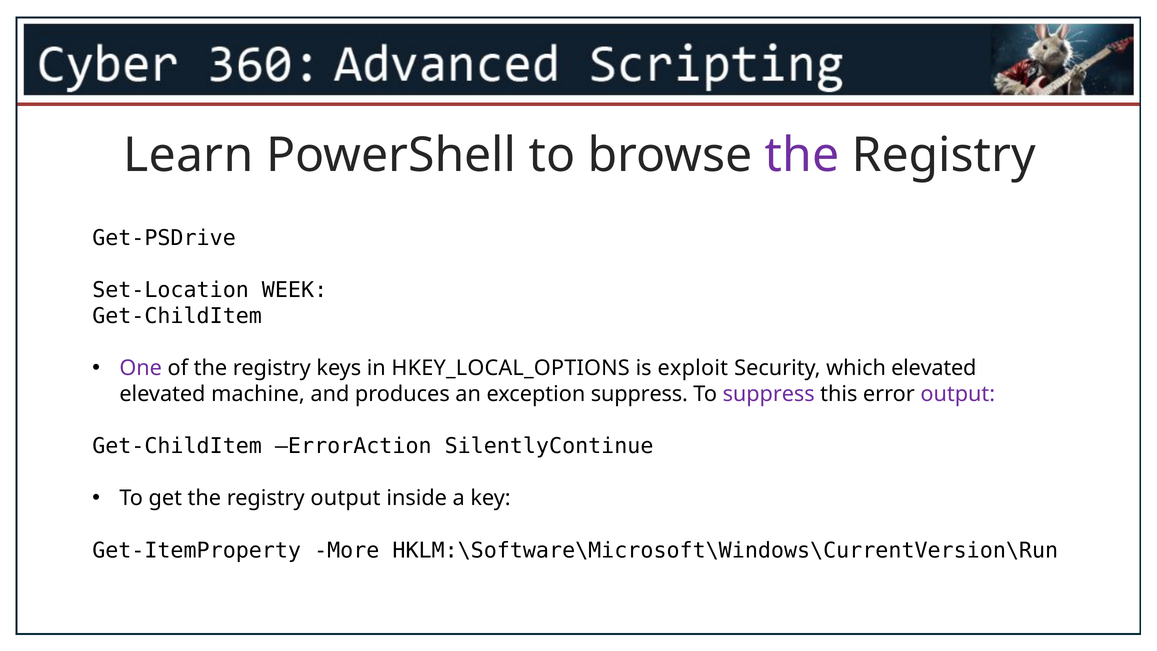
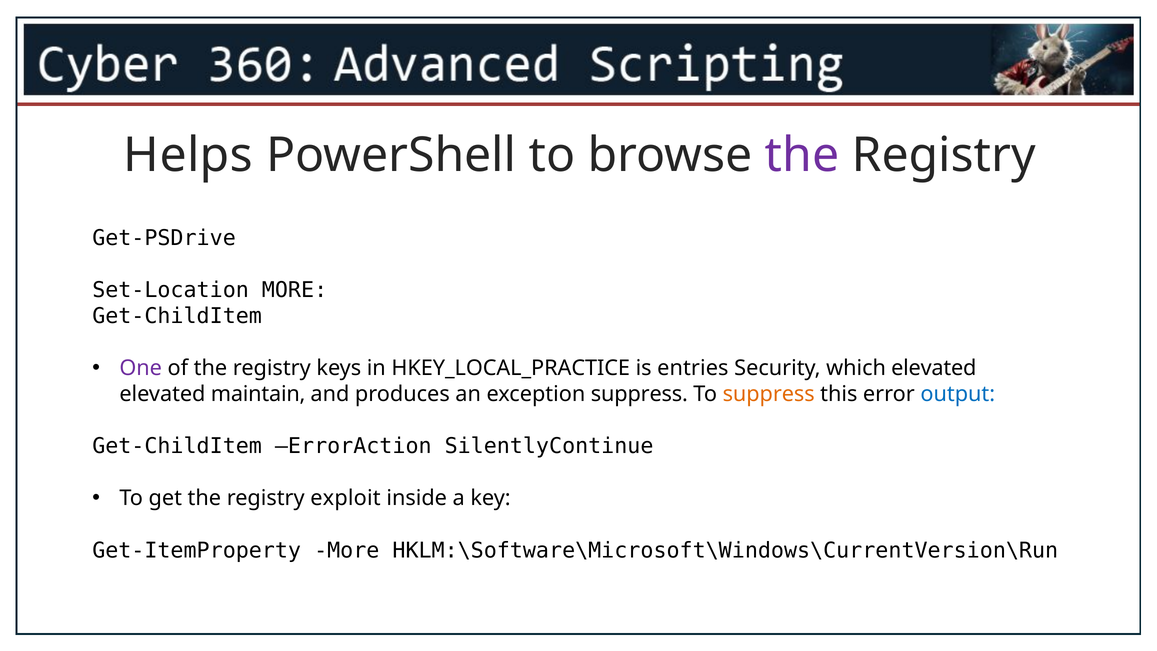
Learn: Learn -> Helps
Set-Location WEEK: WEEK -> MORE
HKEY_LOCAL_OPTIONS: HKEY_LOCAL_OPTIONS -> HKEY_LOCAL_PRACTICE
exploit: exploit -> entries
machine: machine -> maintain
suppress at (769, 394) colour: purple -> orange
output at (958, 394) colour: purple -> blue
registry output: output -> exploit
